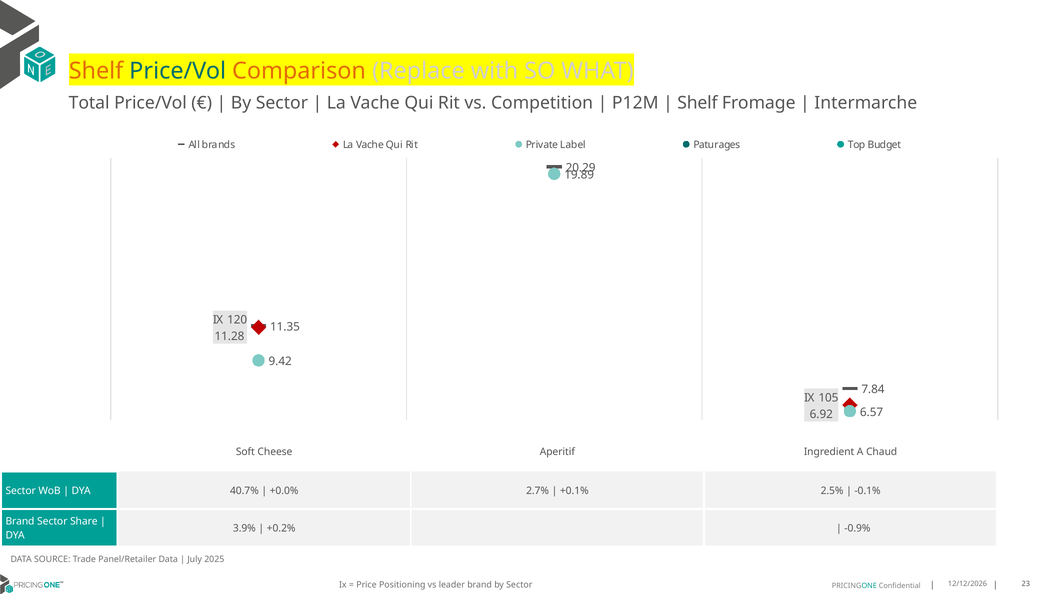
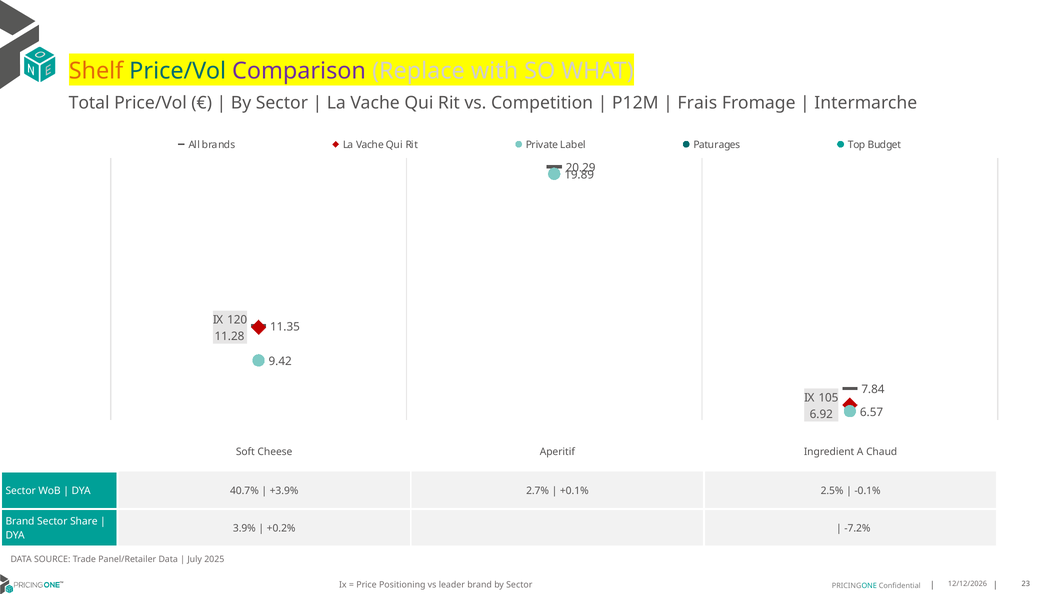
Comparison colour: orange -> purple
Shelf at (697, 103): Shelf -> Frais
+0.0%: +0.0% -> +3.9%
-0.9%: -0.9% -> -7.2%
